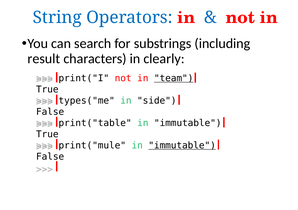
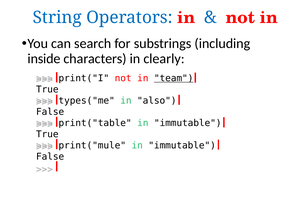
result: result -> inside
side: side -> also
immutable at (182, 145) underline: present -> none
